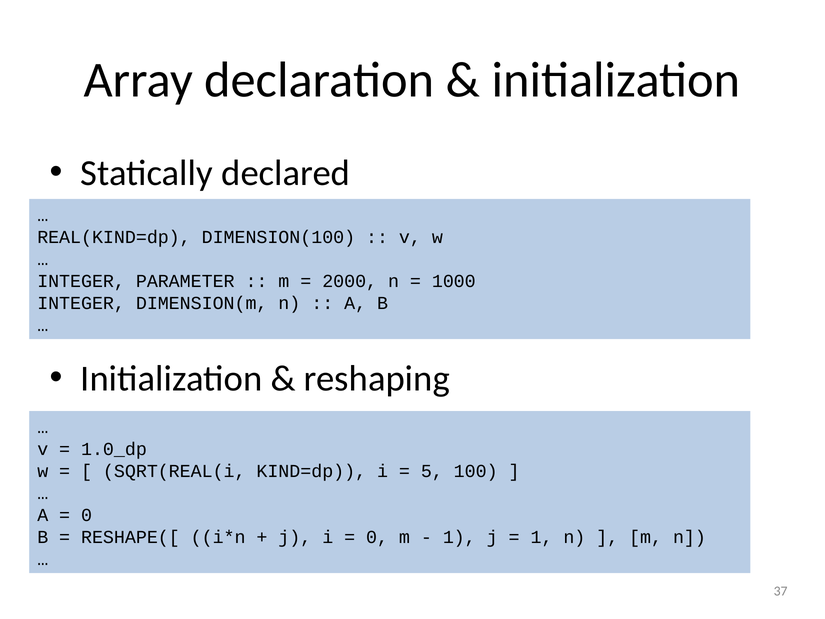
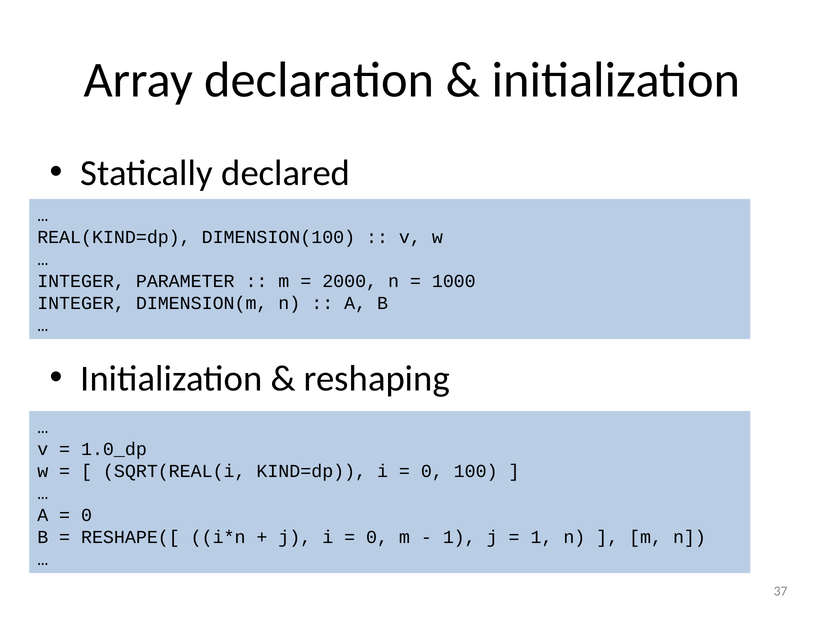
5 at (432, 471): 5 -> 0
